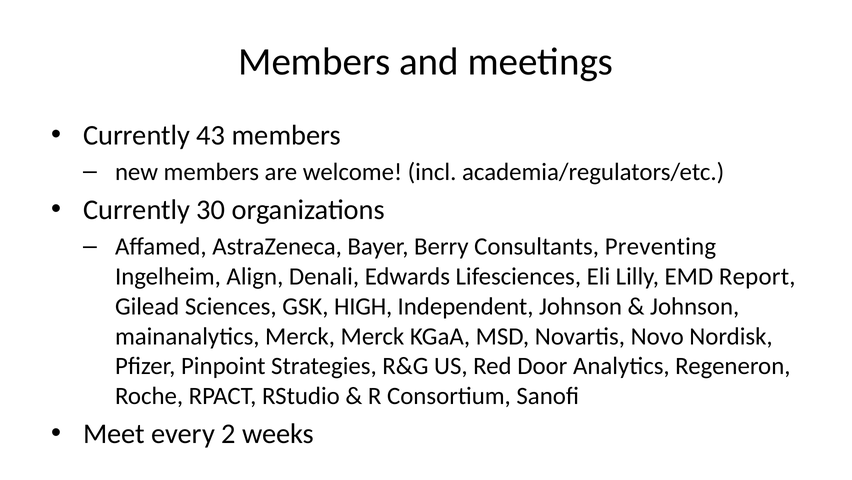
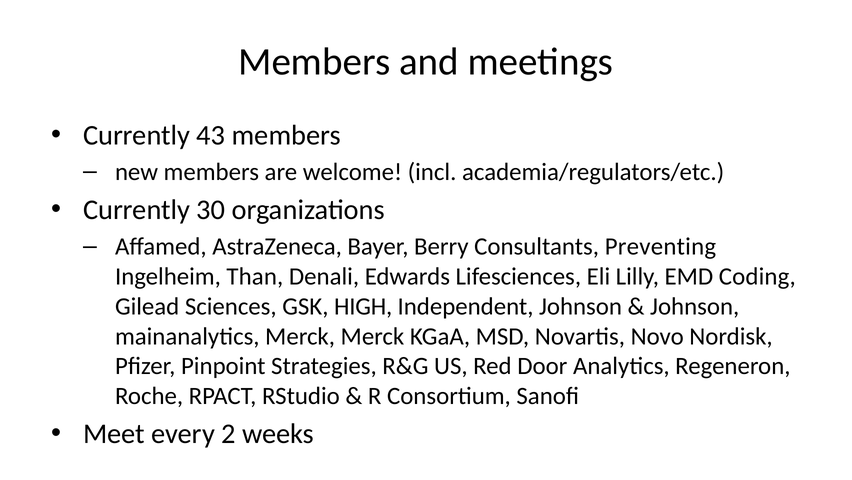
Align: Align -> Than
Report: Report -> Coding
